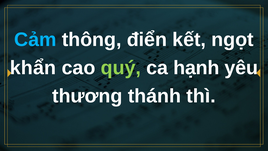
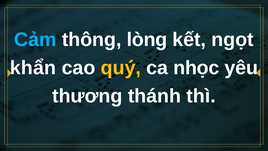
điển: điển -> lòng
quý colour: light green -> yellow
hạnh: hạnh -> nhọc
